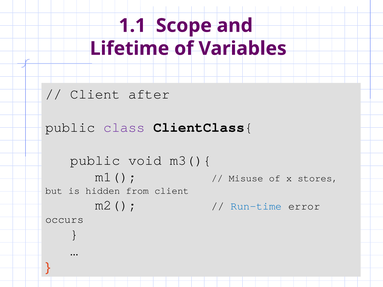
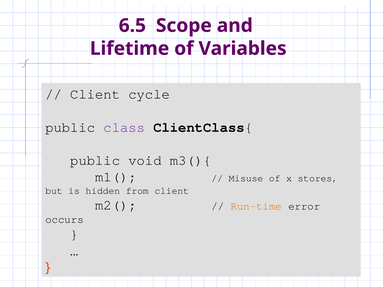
1.1: 1.1 -> 6.5
after: after -> cycle
Run-time colour: blue -> orange
